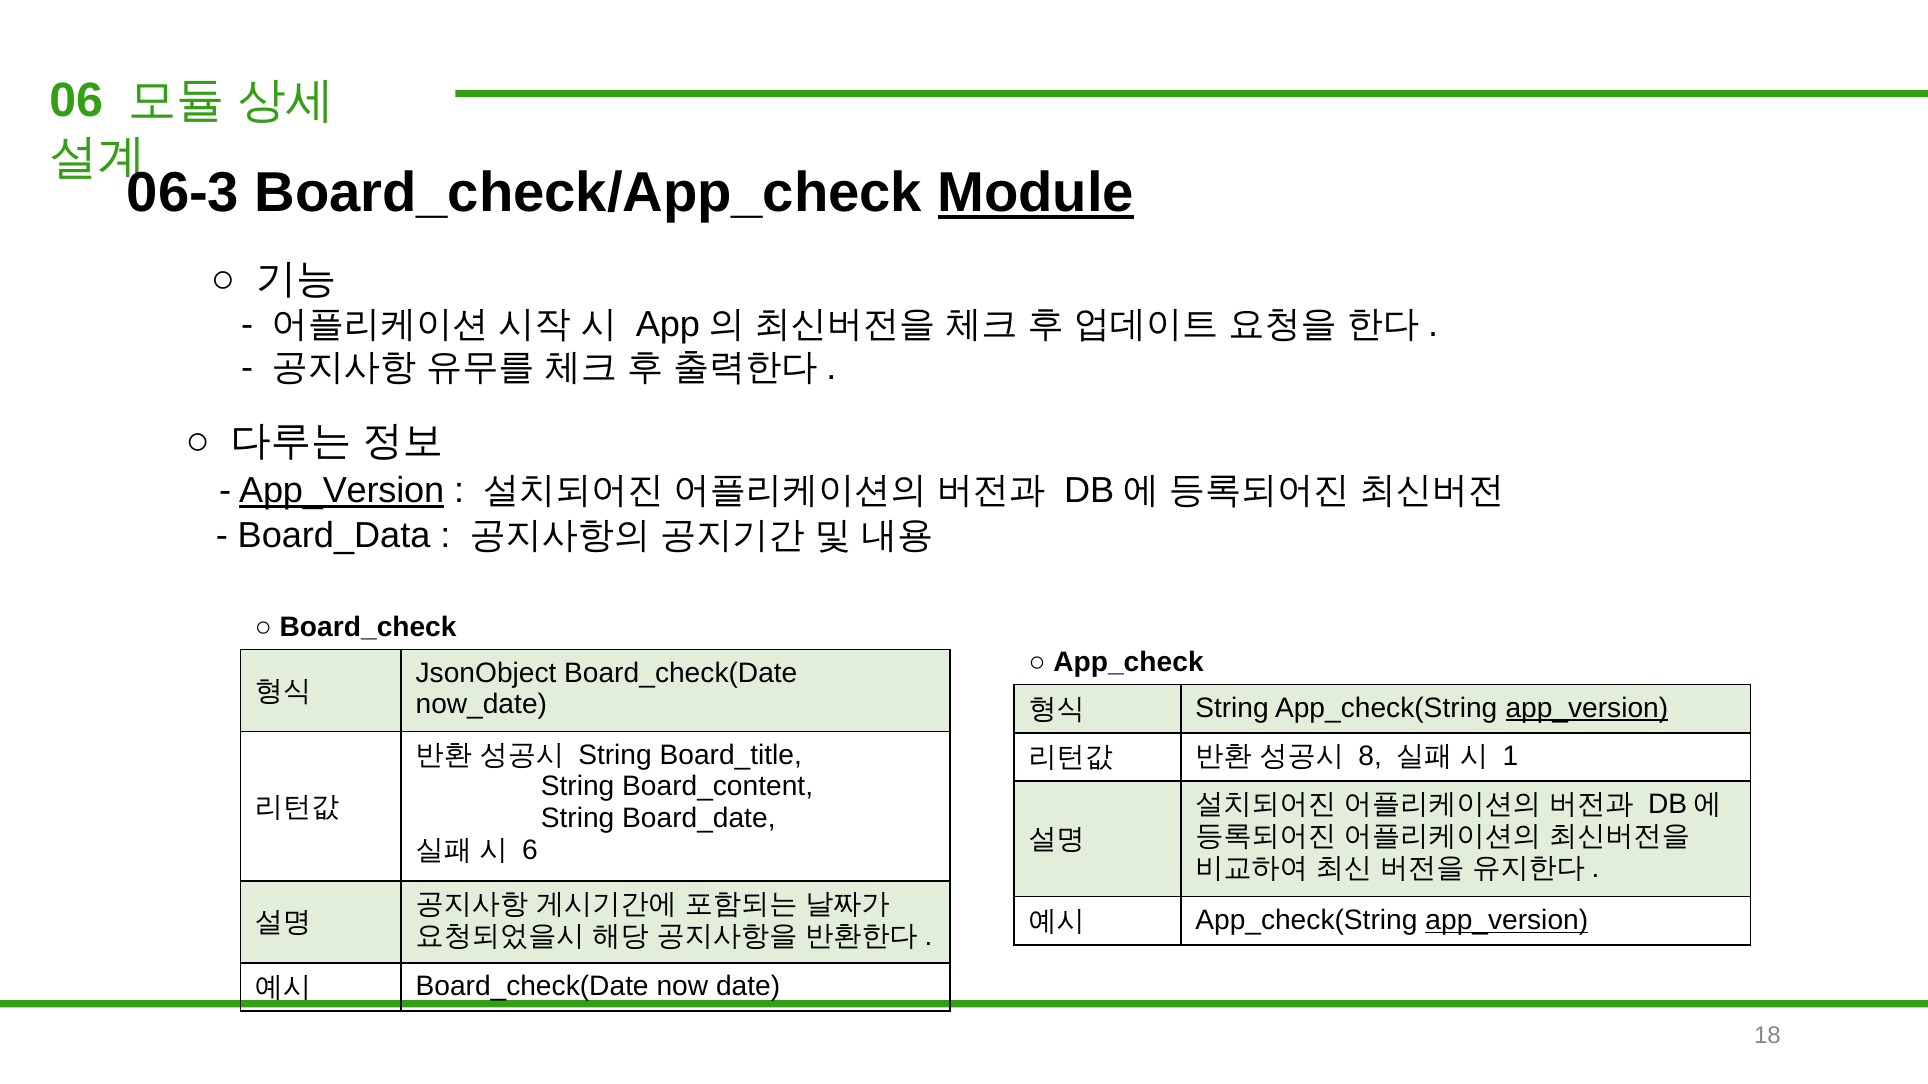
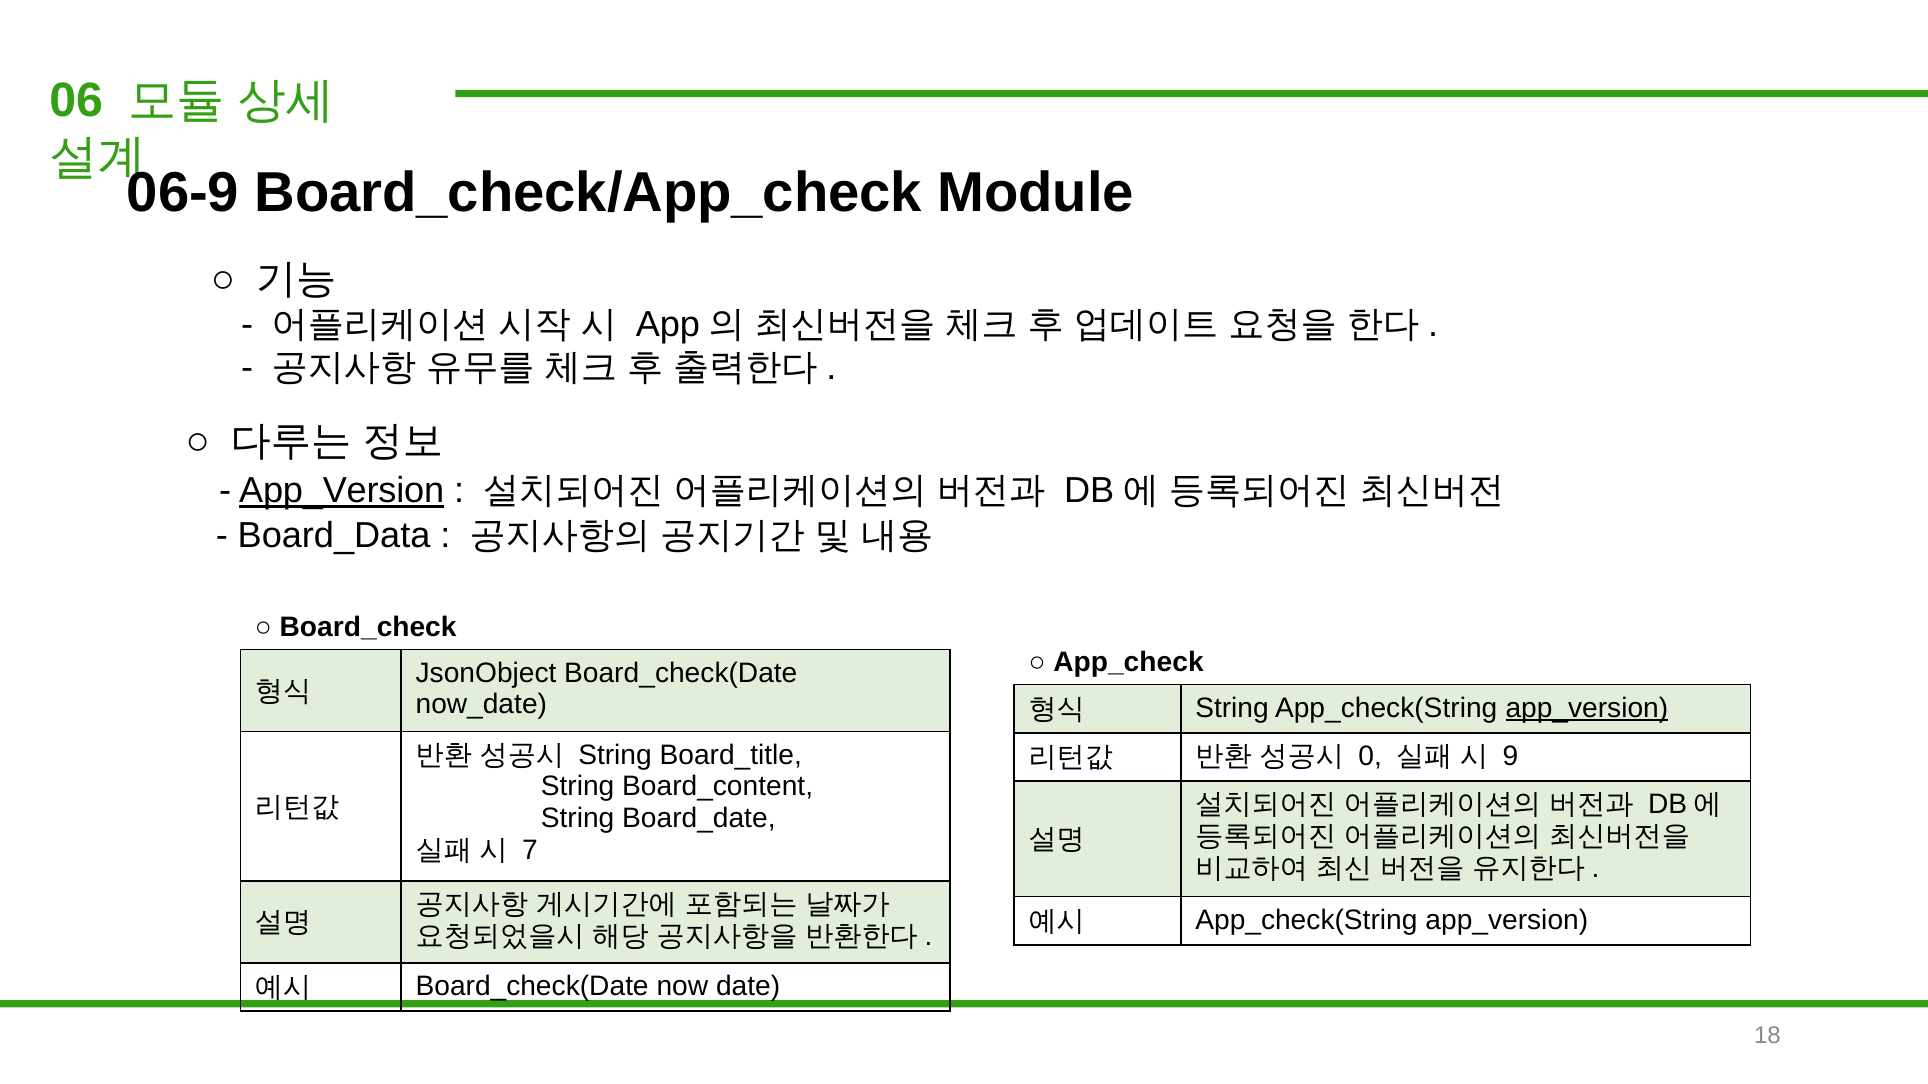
06-3: 06-3 -> 06-9
Module underline: present -> none
8: 8 -> 0
1: 1 -> 9
6: 6 -> 7
app_version at (1507, 921) underline: present -> none
